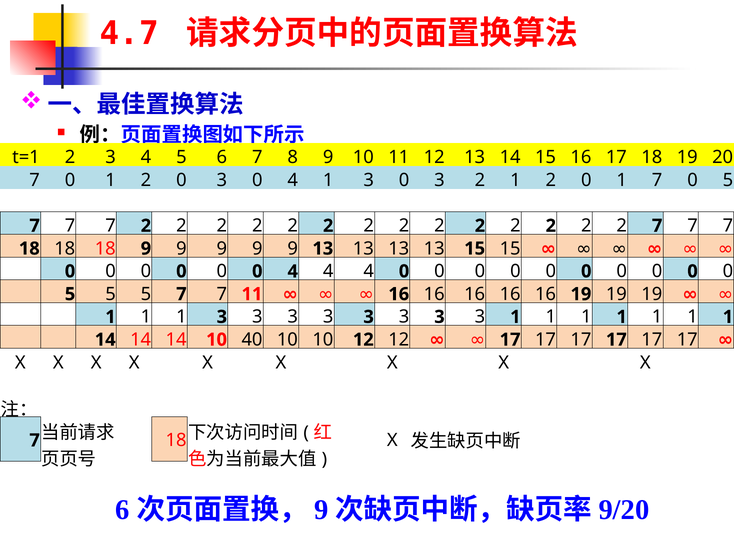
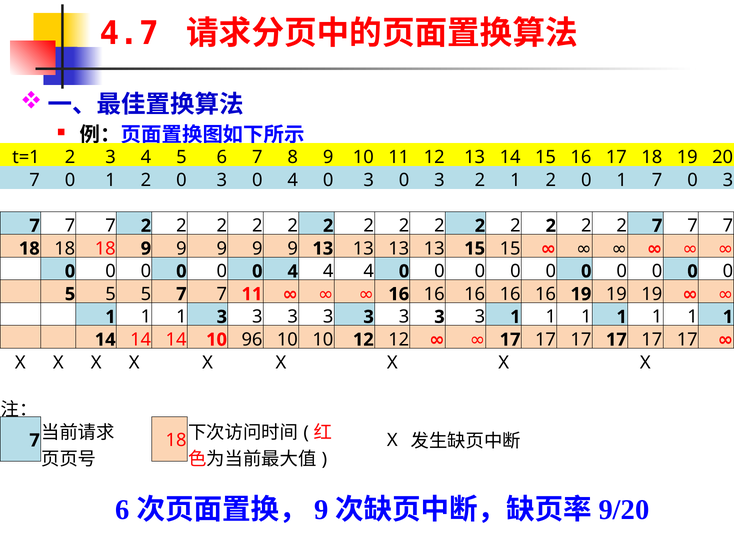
0 4 1: 1 -> 0
7 0 5: 5 -> 3
40: 40 -> 96
